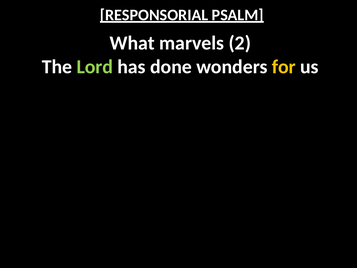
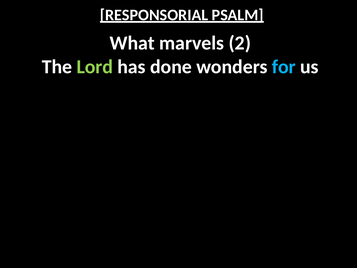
for colour: yellow -> light blue
